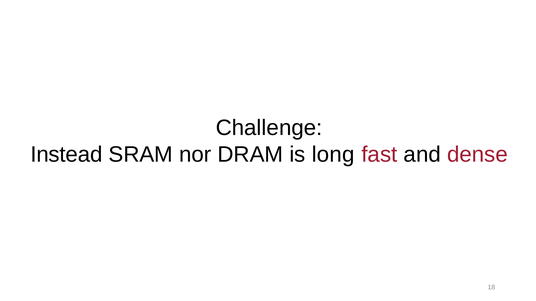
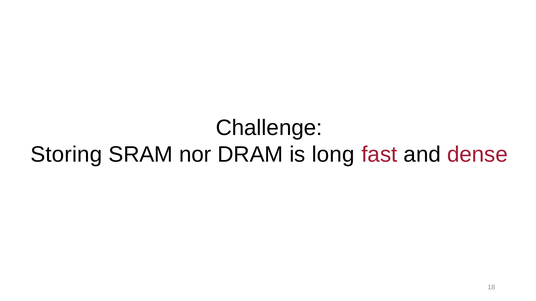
Instead: Instead -> Storing
